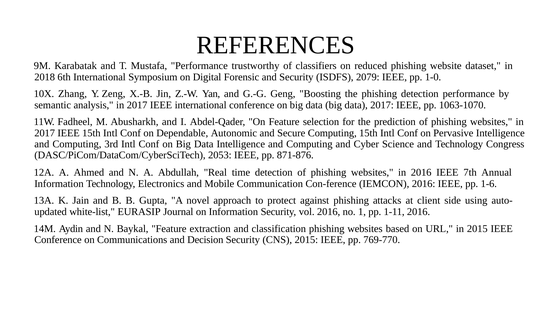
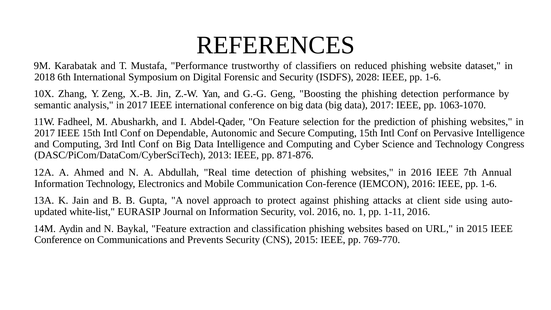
2079: 2079 -> 2028
1-0 at (433, 77): 1-0 -> 1-6
2053: 2053 -> 2013
Decision: Decision -> Prevents
